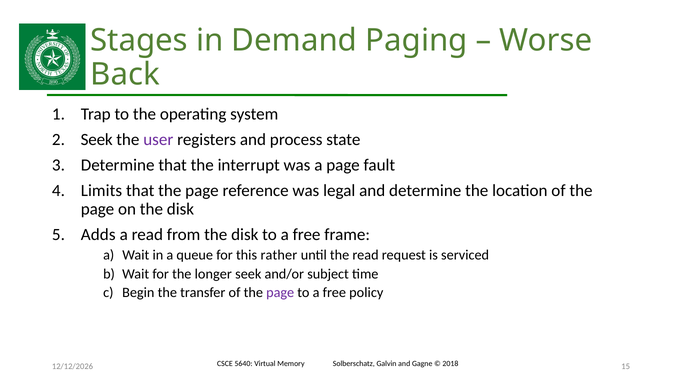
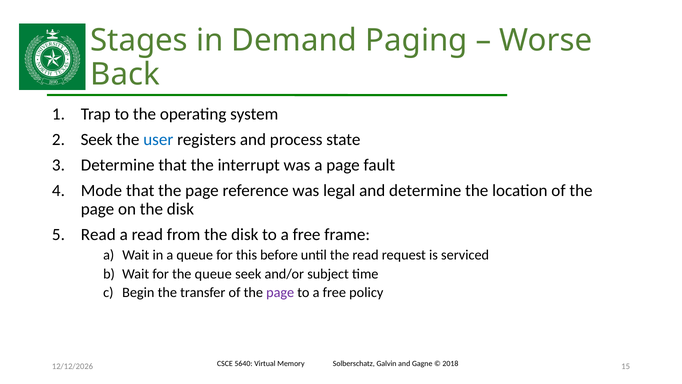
user colour: purple -> blue
Limits: Limits -> Mode
Adds at (98, 234): Adds -> Read
rather: rather -> before
the longer: longer -> queue
